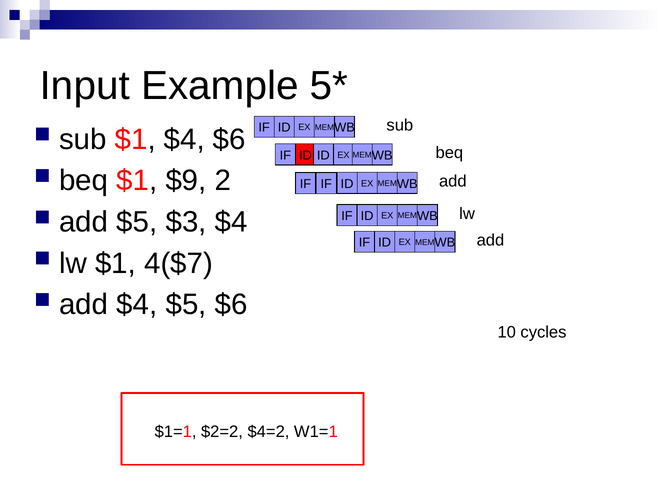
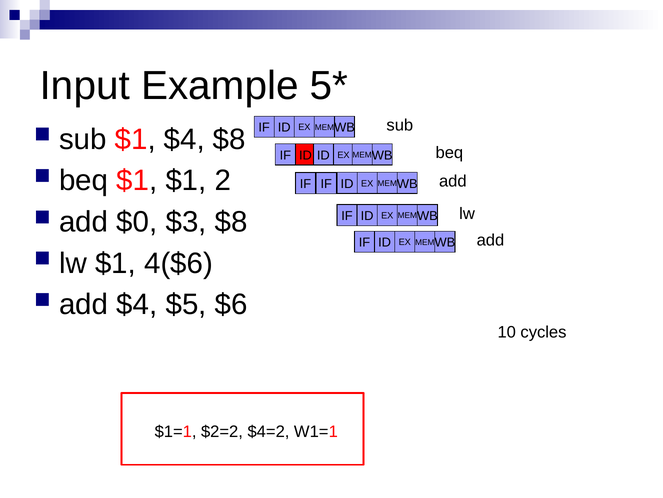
$4 $6: $6 -> $8
$1 $9: $9 -> $1
add $5: $5 -> $0
$3 $4: $4 -> $8
4($7: 4($7 -> 4($6
